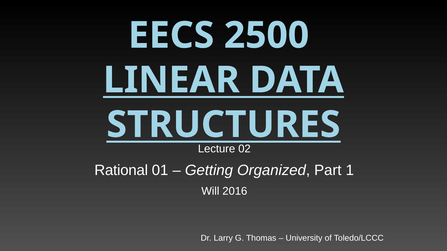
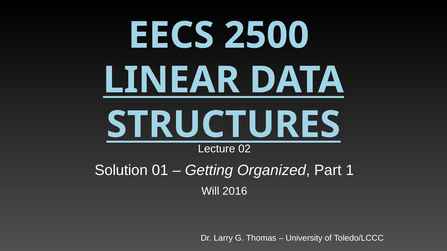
Rational: Rational -> Solution
